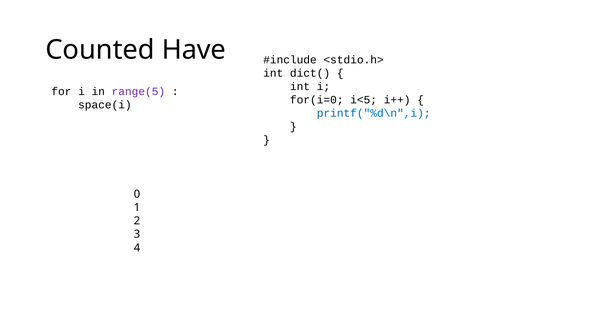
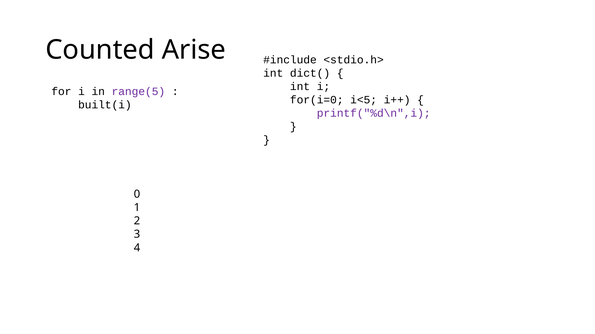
Have: Have -> Arise
space(i: space(i -> built(i
printf("%d\n",i colour: blue -> purple
